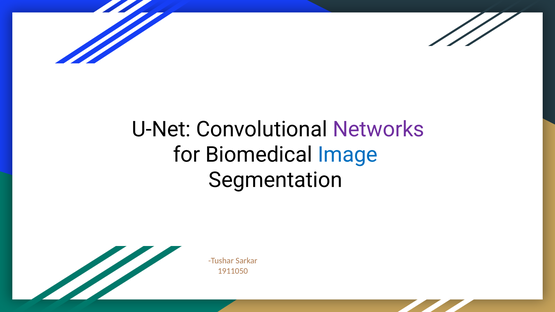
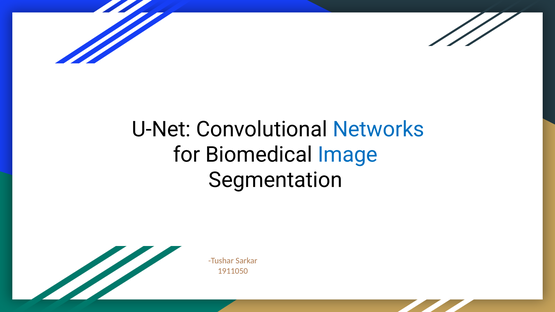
Networks colour: purple -> blue
